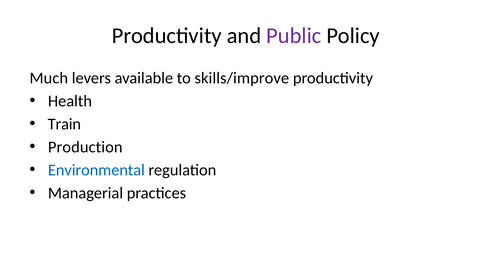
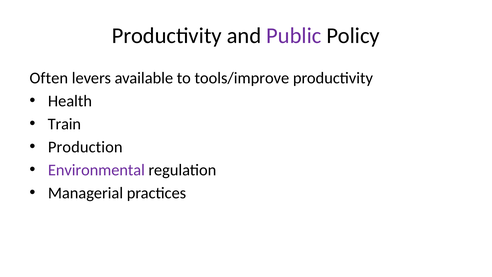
Much: Much -> Often
skills/improve: skills/improve -> tools/improve
Environmental colour: blue -> purple
